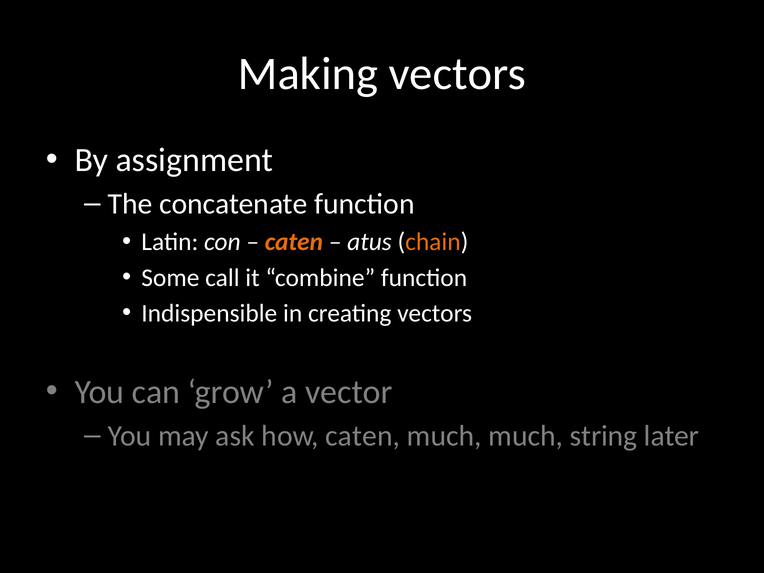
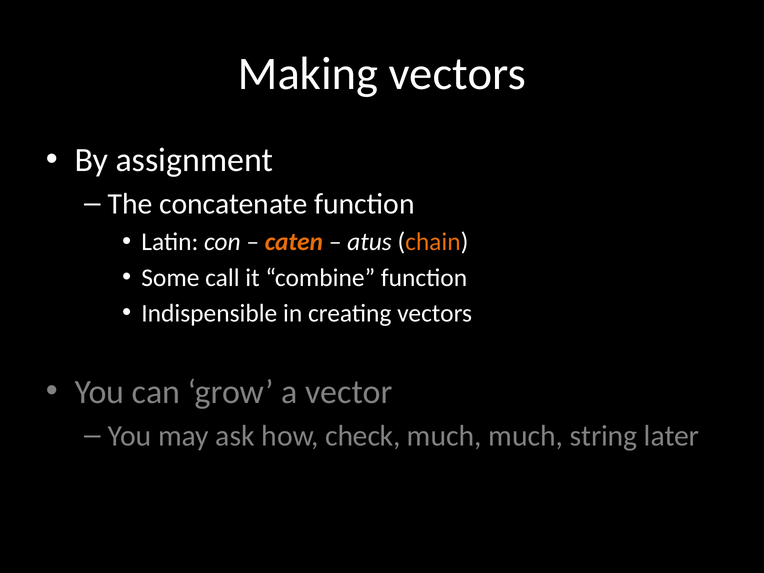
how caten: caten -> check
